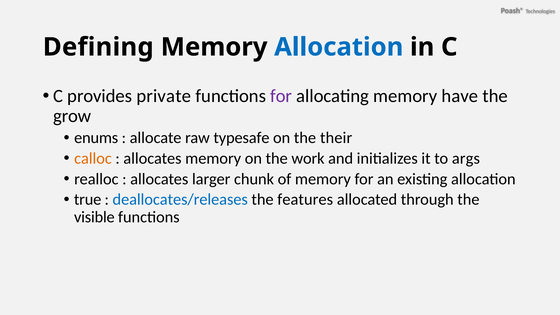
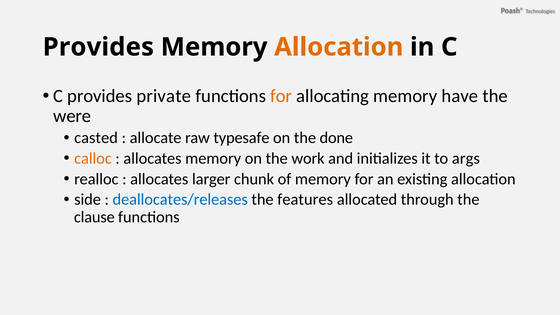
Defining at (98, 47): Defining -> Provides
Allocation at (339, 47) colour: blue -> orange
for at (281, 96) colour: purple -> orange
grow: grow -> were
enums: enums -> casted
their: their -> done
true: true -> side
visible: visible -> clause
